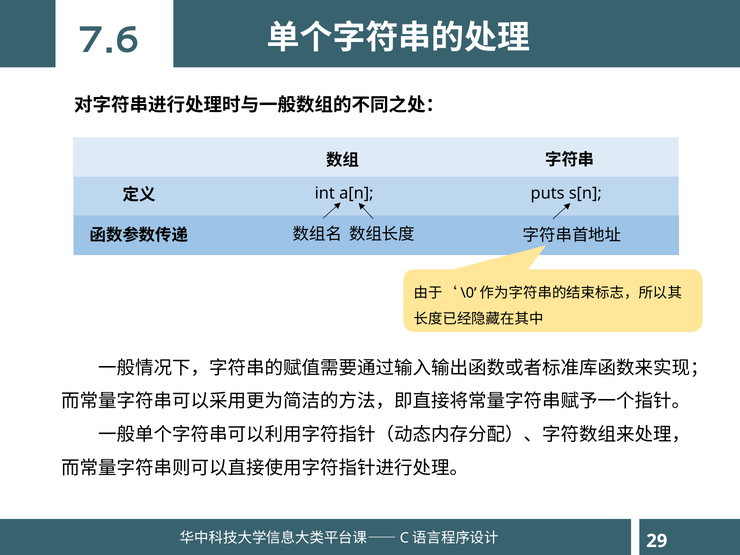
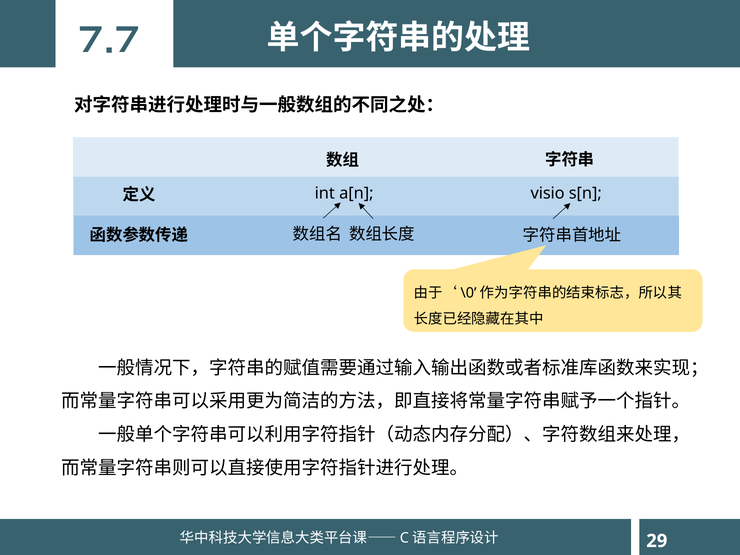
7.6: 7.6 -> 7.7
puts: puts -> visio
